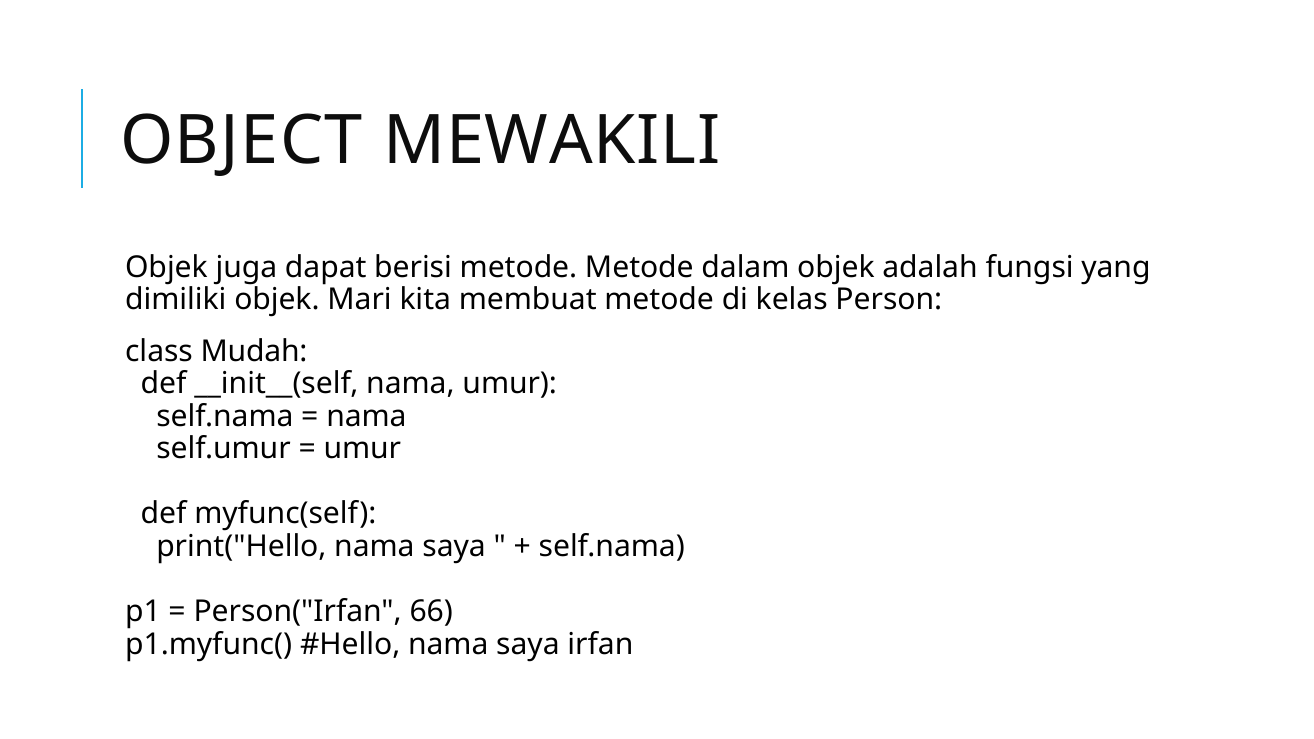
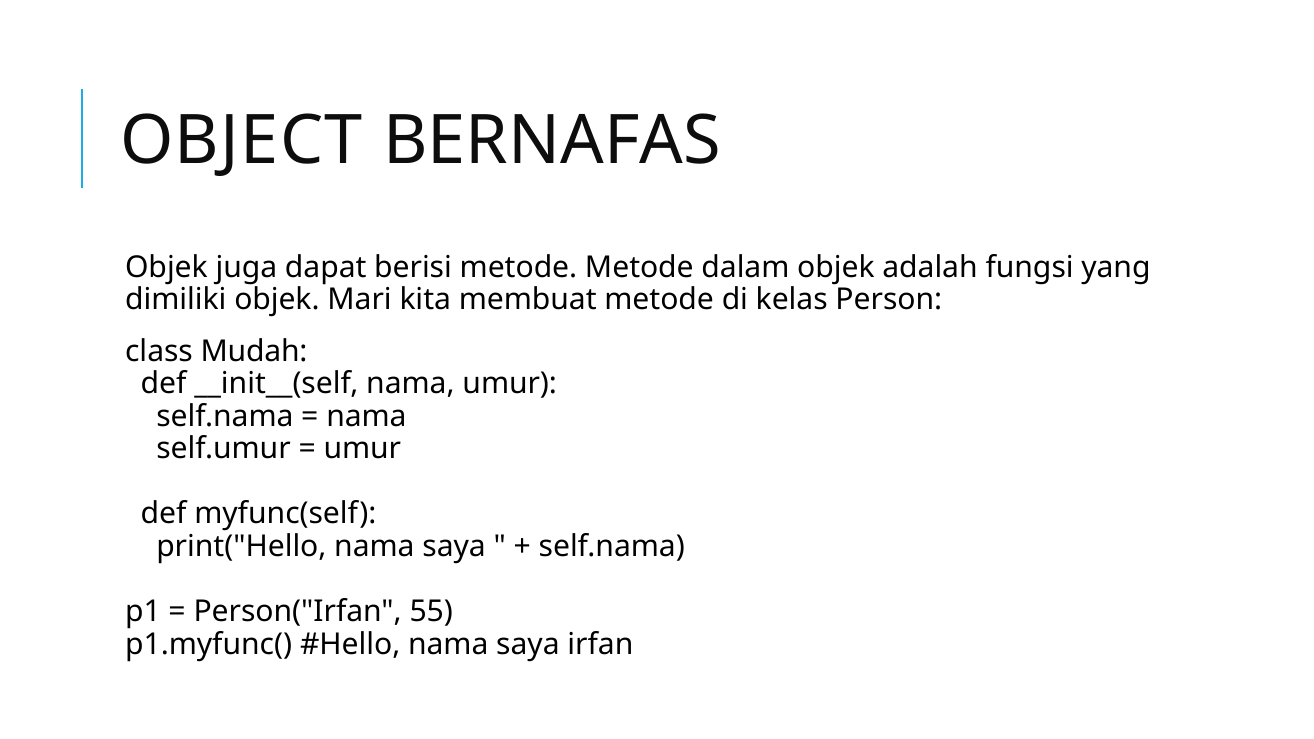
MEWAKILI: MEWAKILI -> BERNAFAS
66: 66 -> 55
